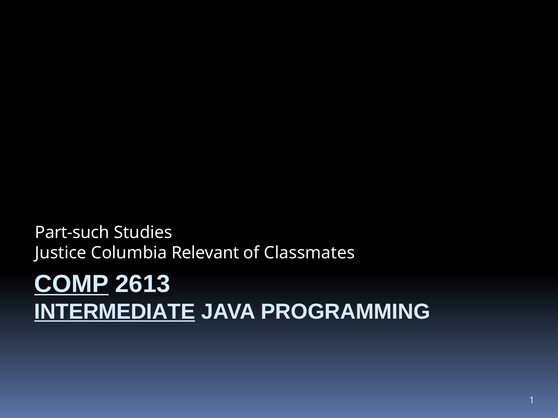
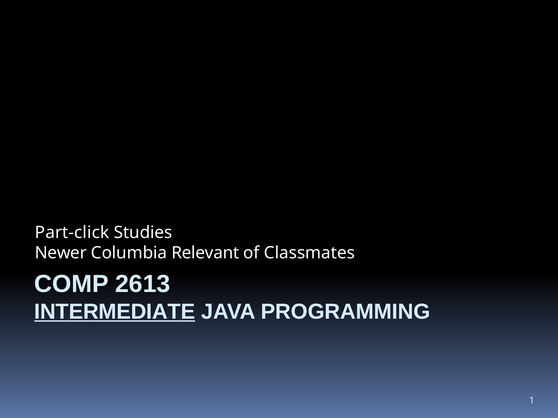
Part-such: Part-such -> Part-click
Justice: Justice -> Newer
COMP underline: present -> none
